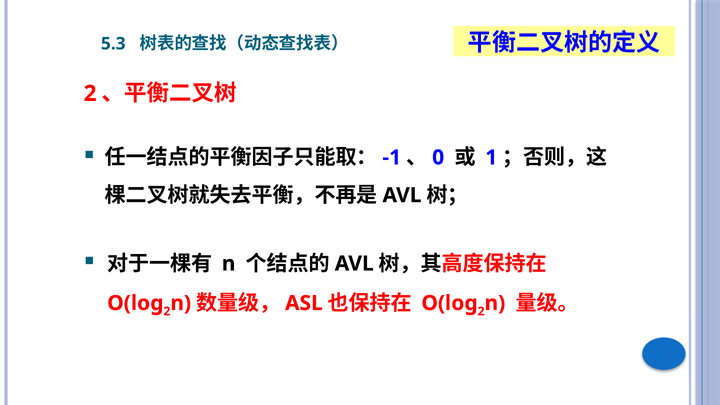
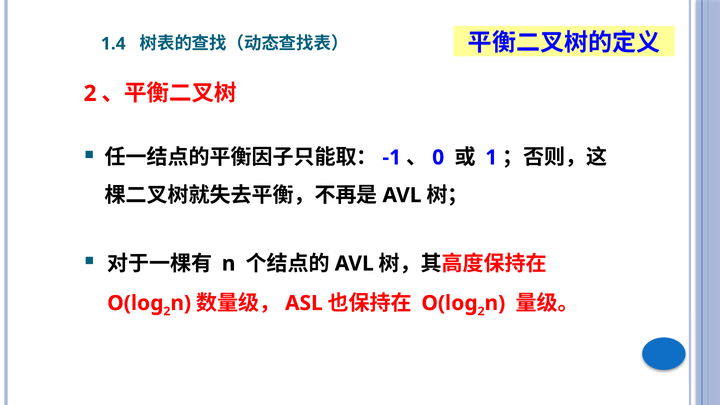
5.3: 5.3 -> 1.4
